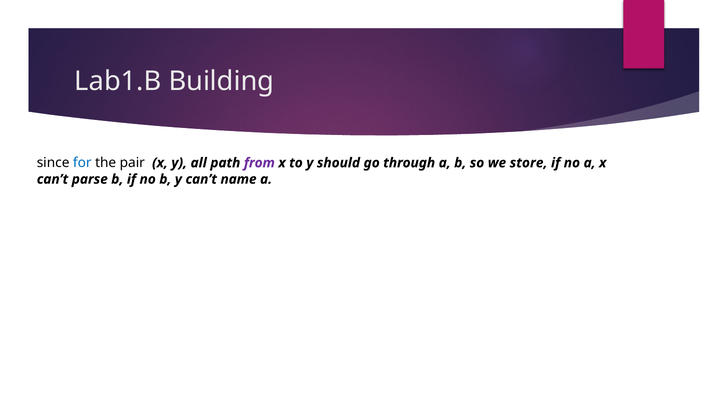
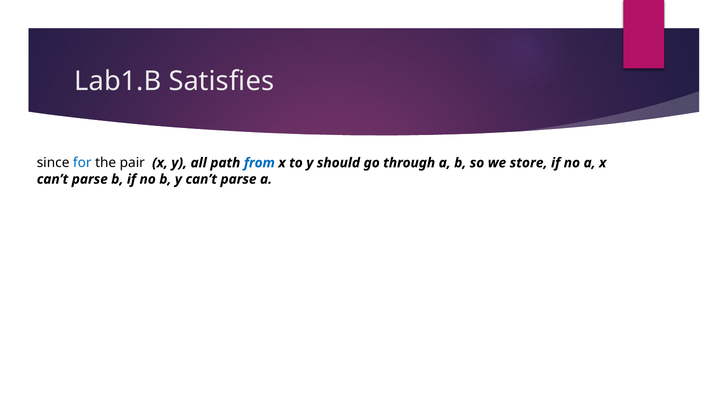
Building: Building -> Satisfies
from colour: purple -> blue
y can’t name: name -> parse
